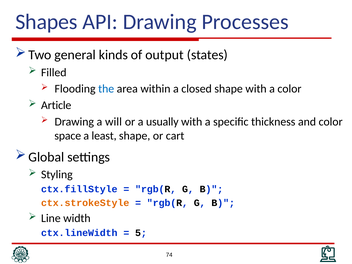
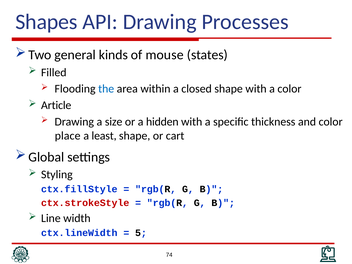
output: output -> mouse
will: will -> size
usually: usually -> hidden
space: space -> place
ctx.strokeStyle colour: orange -> red
